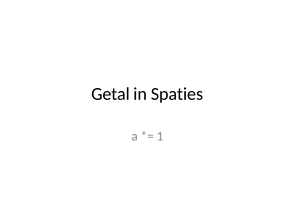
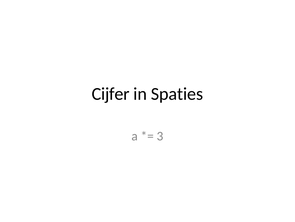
Getal: Getal -> Cijfer
1: 1 -> 3
